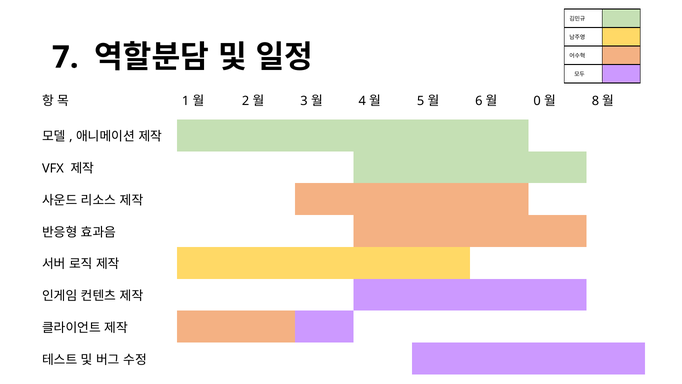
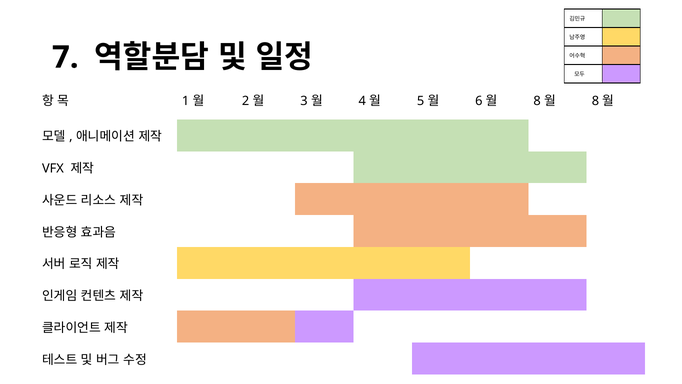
0 at (537, 101): 0 -> 8
